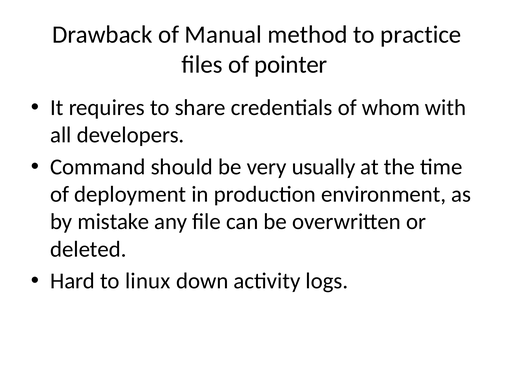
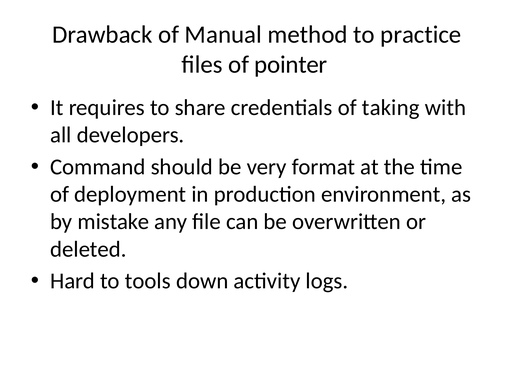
whom: whom -> taking
usually: usually -> format
linux: linux -> tools
